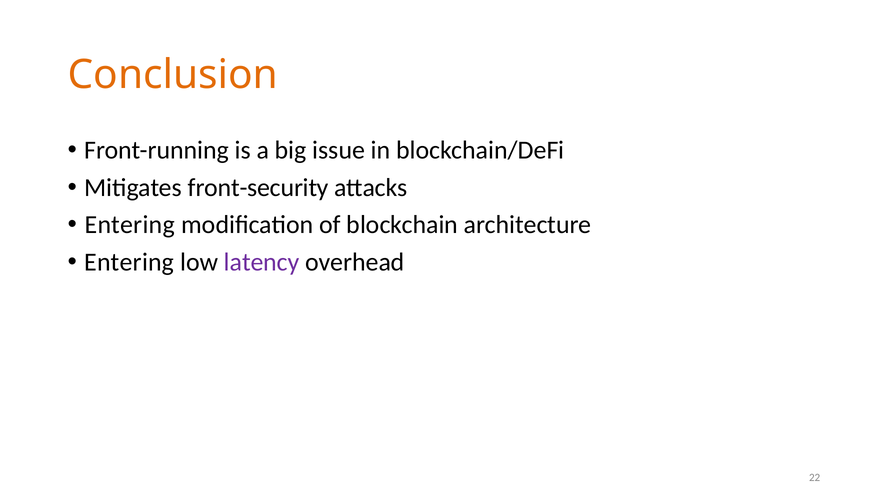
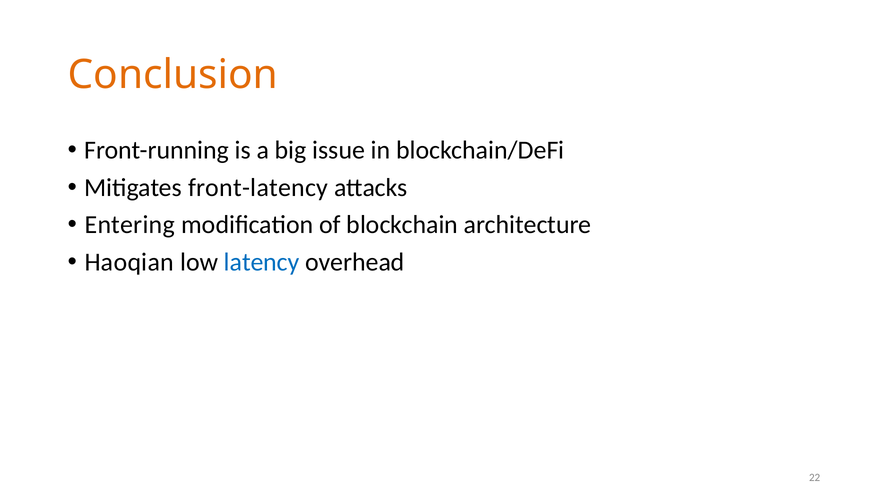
front-security: front-security -> front-latency
Entering at (129, 262): Entering -> Haoqian
latency colour: purple -> blue
